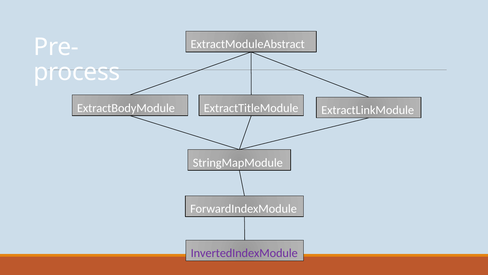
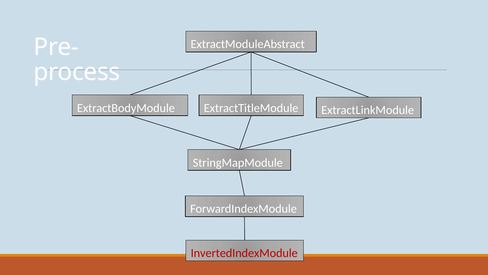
InvertedIndexModule colour: purple -> red
